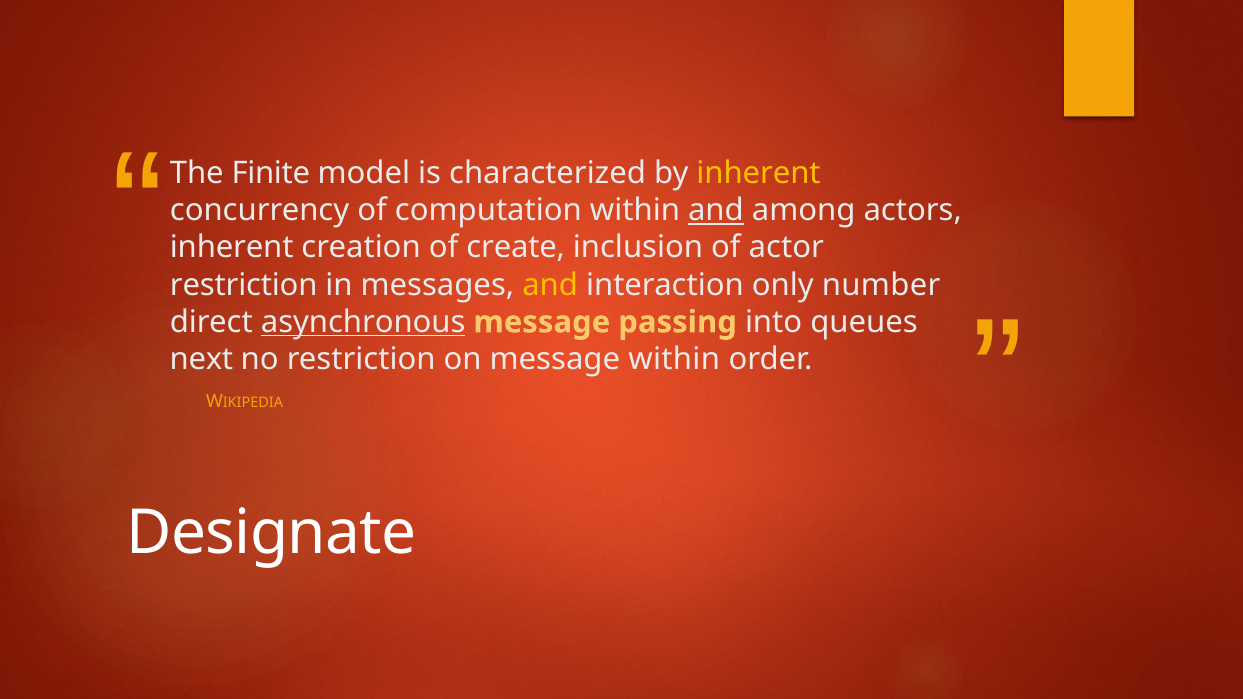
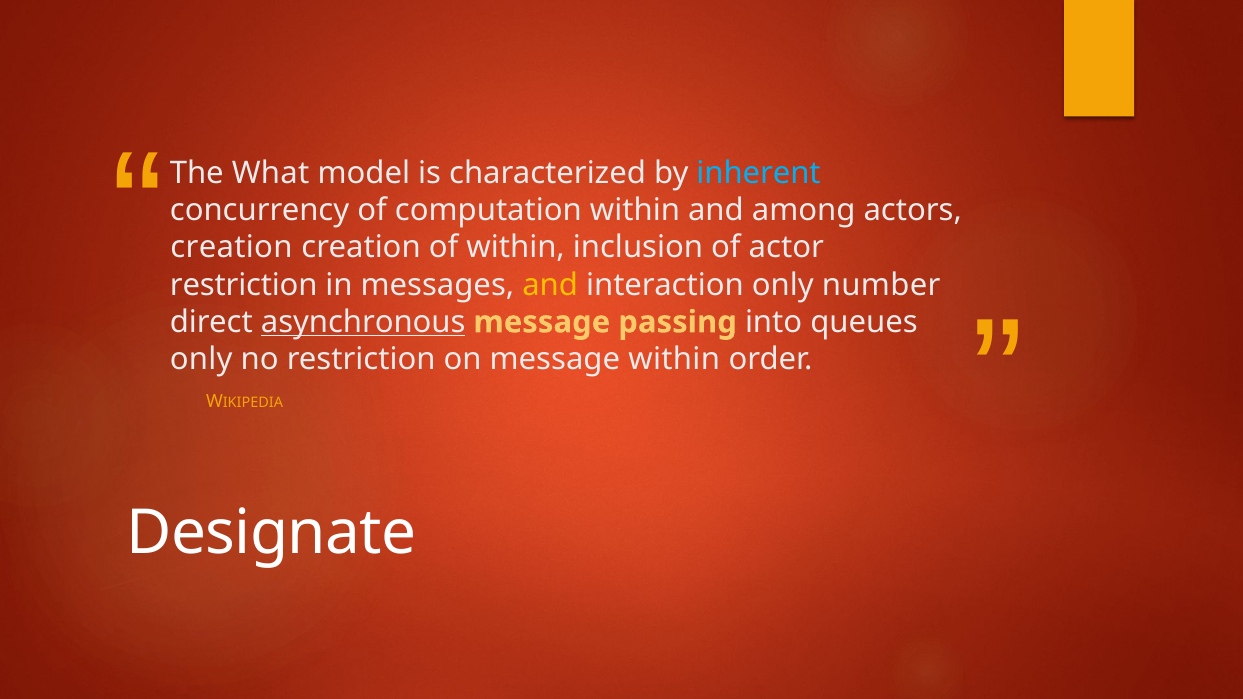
Finite: Finite -> What
inherent at (759, 173) colour: yellow -> light blue
and at (716, 210) underline: present -> none
inherent at (232, 248): inherent -> creation
of create: create -> within
next at (201, 360): next -> only
